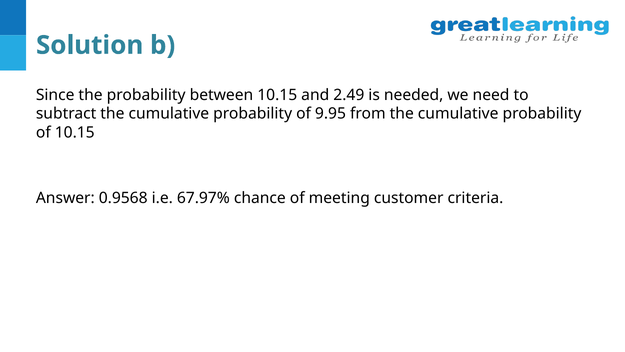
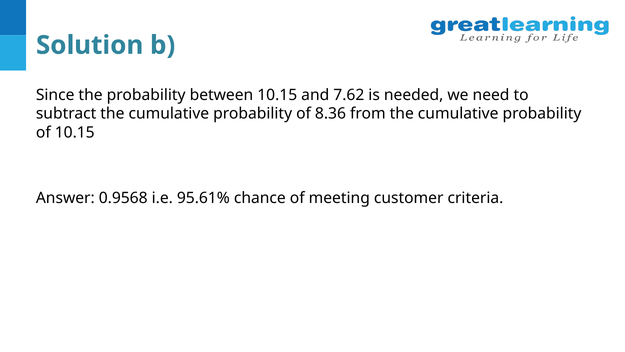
2.49: 2.49 -> 7.62
9.95: 9.95 -> 8.36
67.97%: 67.97% -> 95.61%
